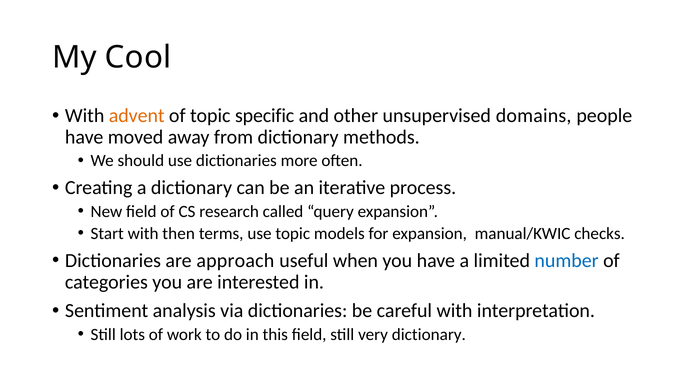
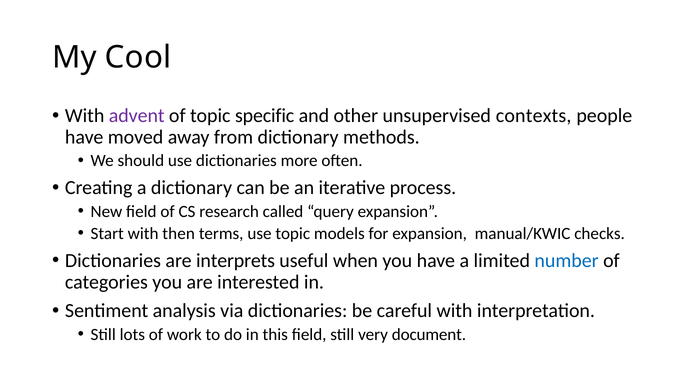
advent colour: orange -> purple
domains: domains -> contexts
approach: approach -> interprets
very dictionary: dictionary -> document
